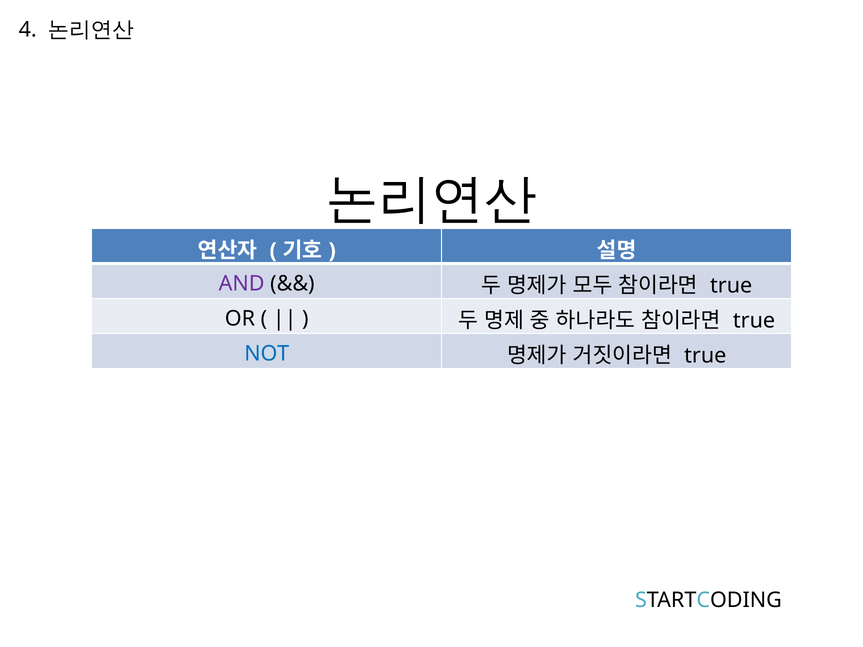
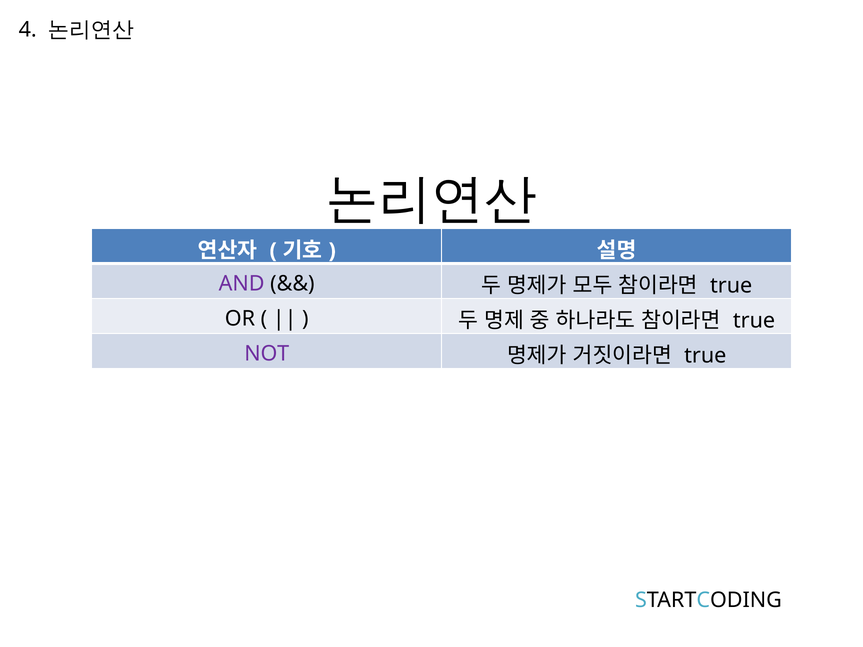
NOT colour: blue -> purple
